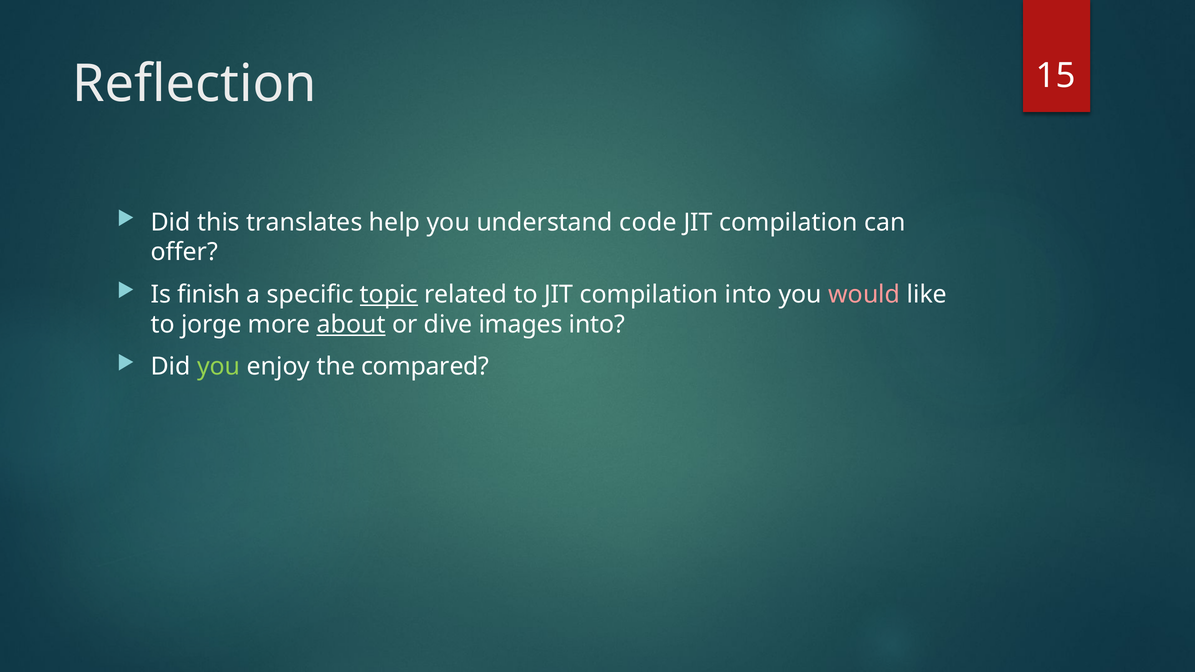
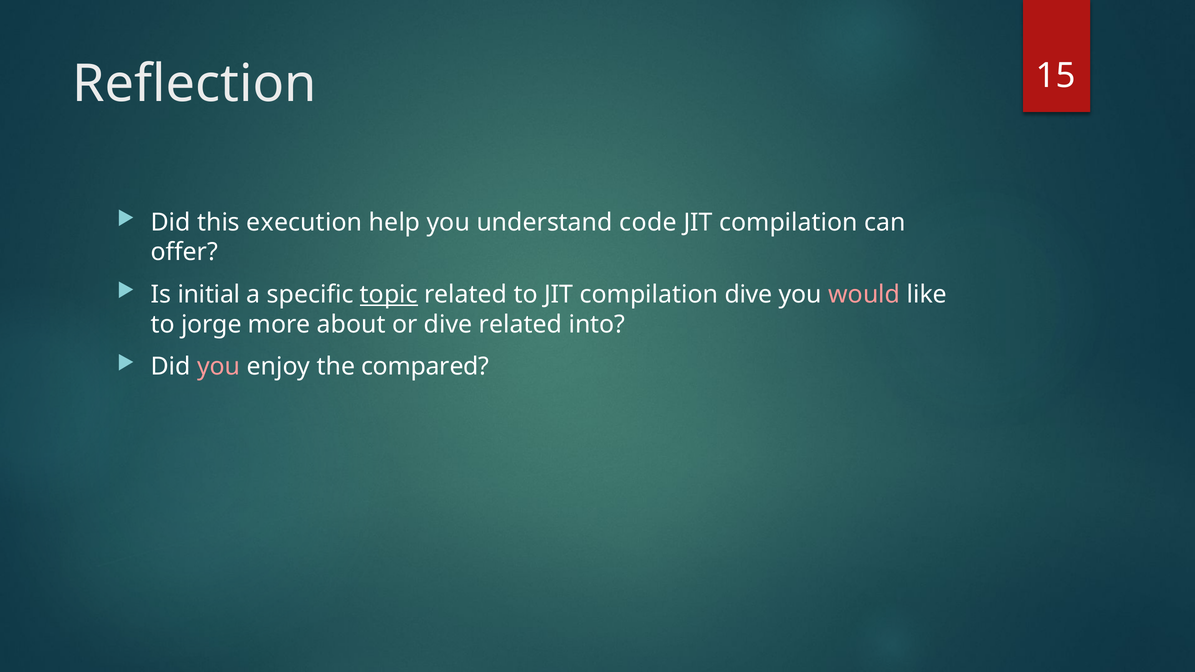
translates: translates -> execution
finish: finish -> initial
compilation into: into -> dive
about underline: present -> none
dive images: images -> related
you at (219, 367) colour: light green -> pink
